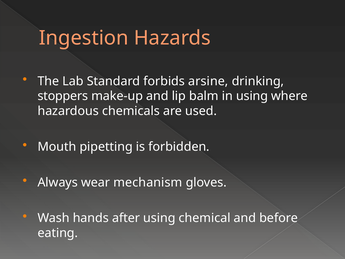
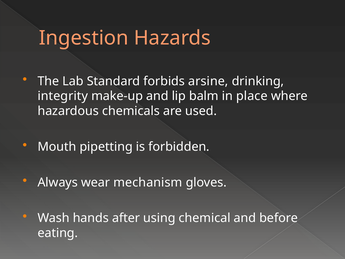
stoppers: stoppers -> integrity
in using: using -> place
